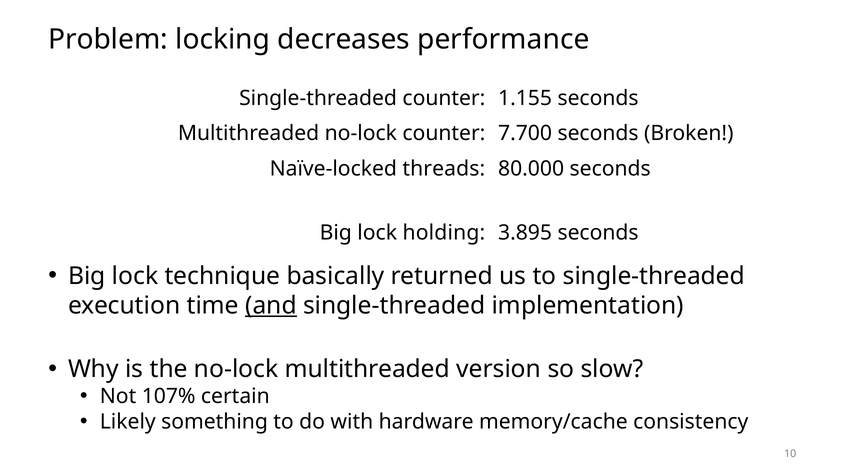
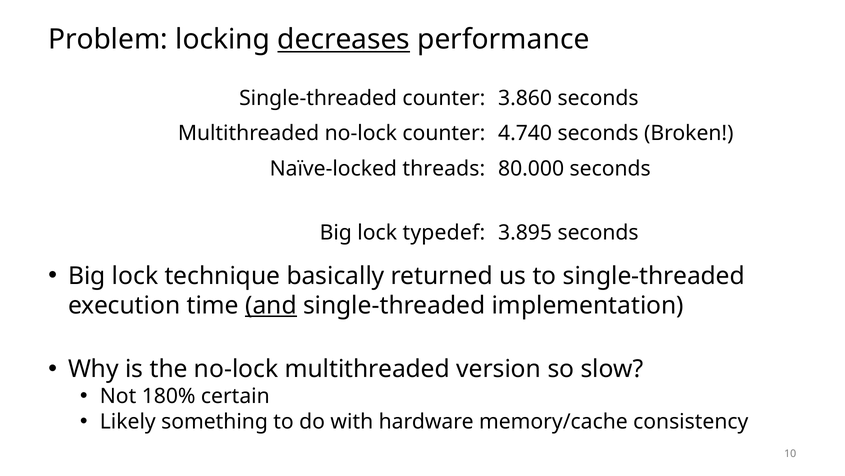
decreases underline: none -> present
1.155: 1.155 -> 3.860
7.700: 7.700 -> 4.740
holding: holding -> typedef
107%: 107% -> 180%
